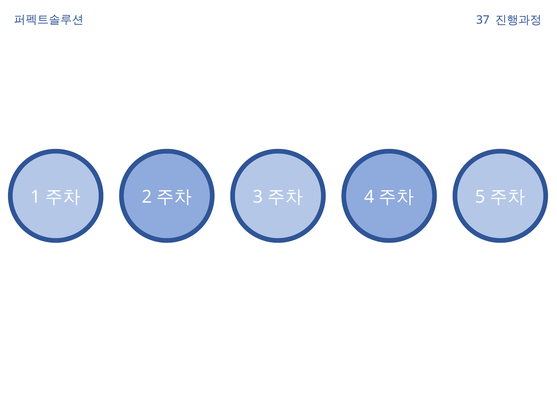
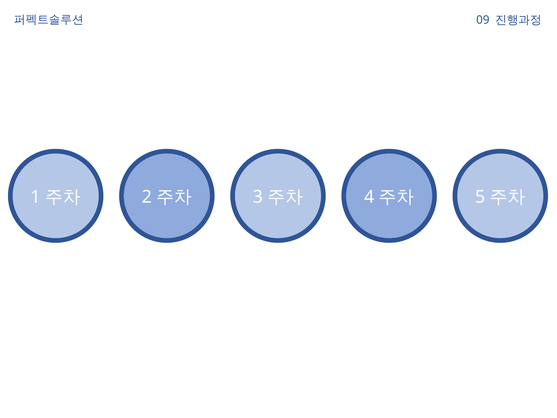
37: 37 -> 09
